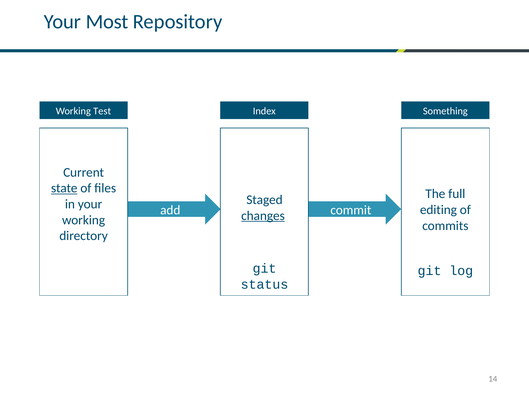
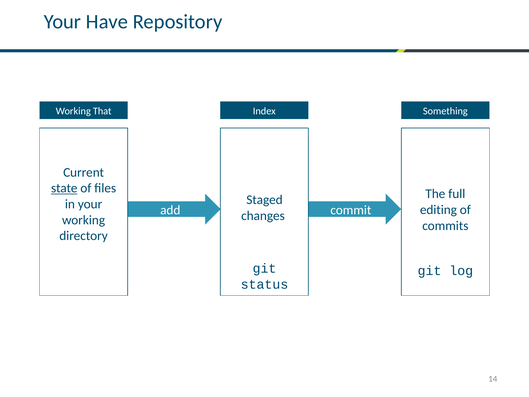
Most: Most -> Have
Test: Test -> That
changes underline: present -> none
